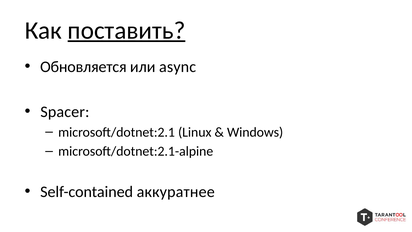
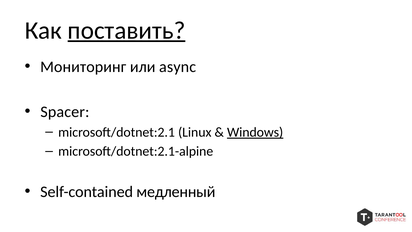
Обновляется: Обновляется -> Мониторинг
Windows underline: none -> present
аккуратнее: аккуратнее -> медленный
